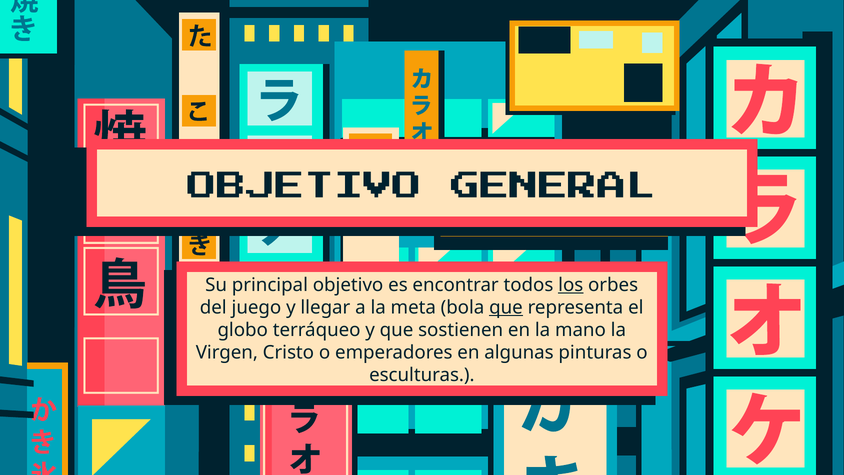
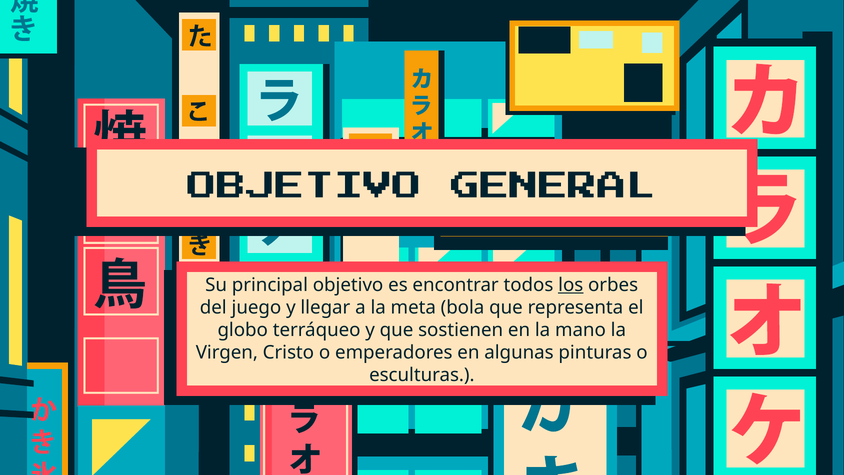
que at (506, 307) underline: present -> none
